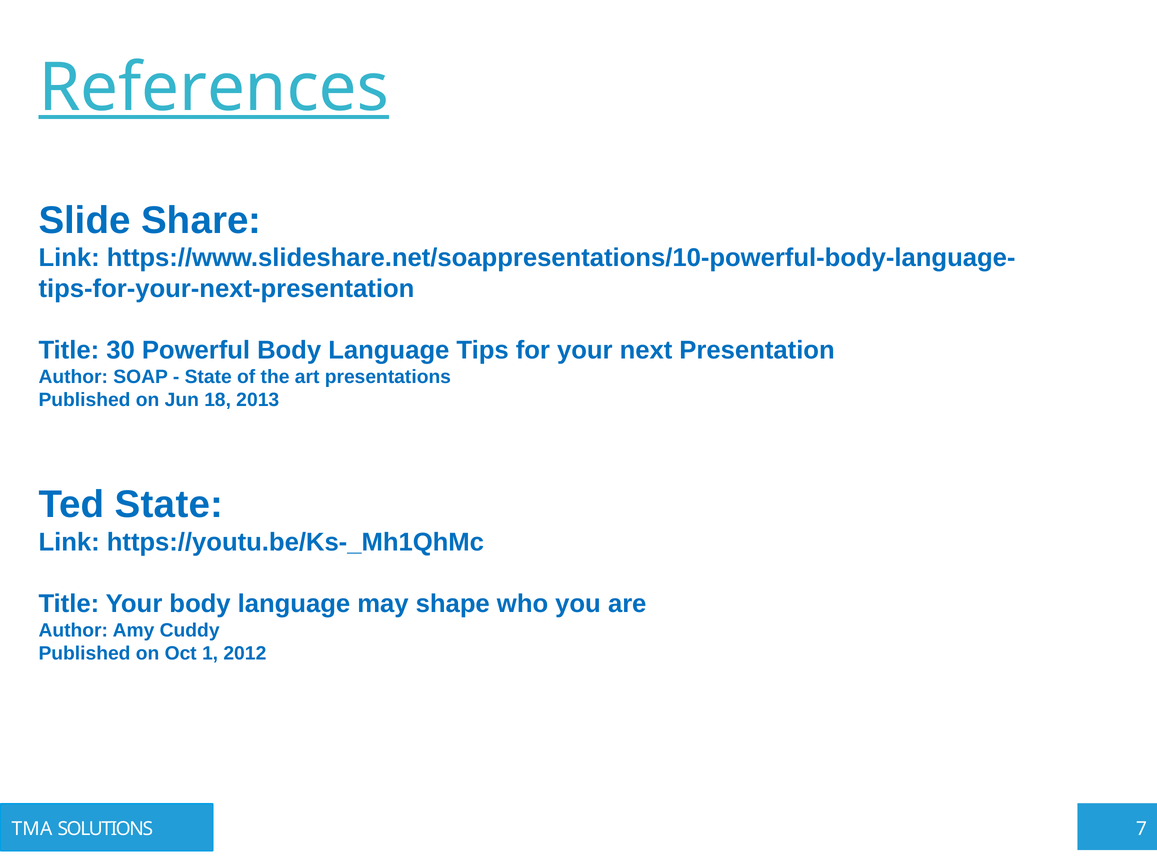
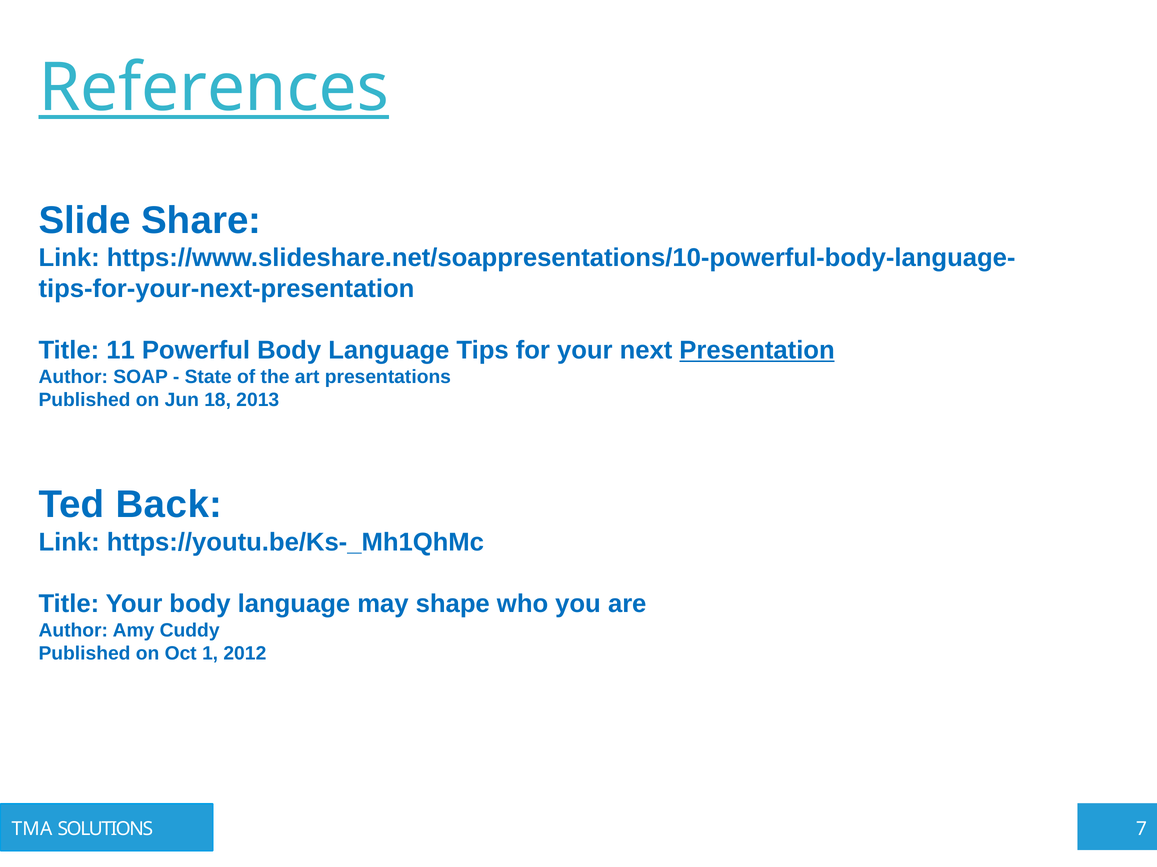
30: 30 -> 11
Presentation underline: none -> present
Ted State: State -> Back
